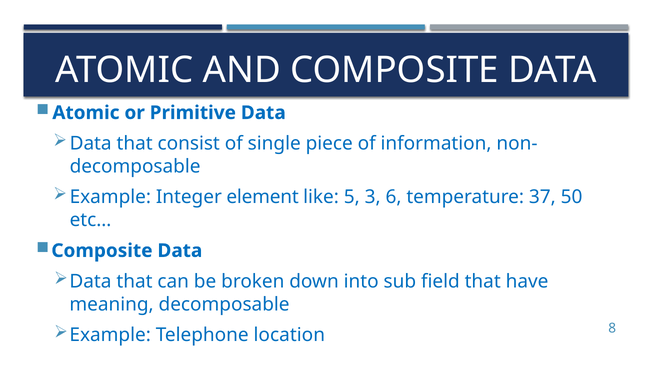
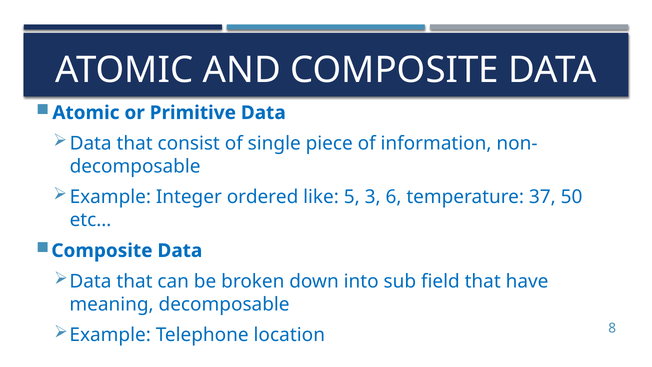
element: element -> ordered
